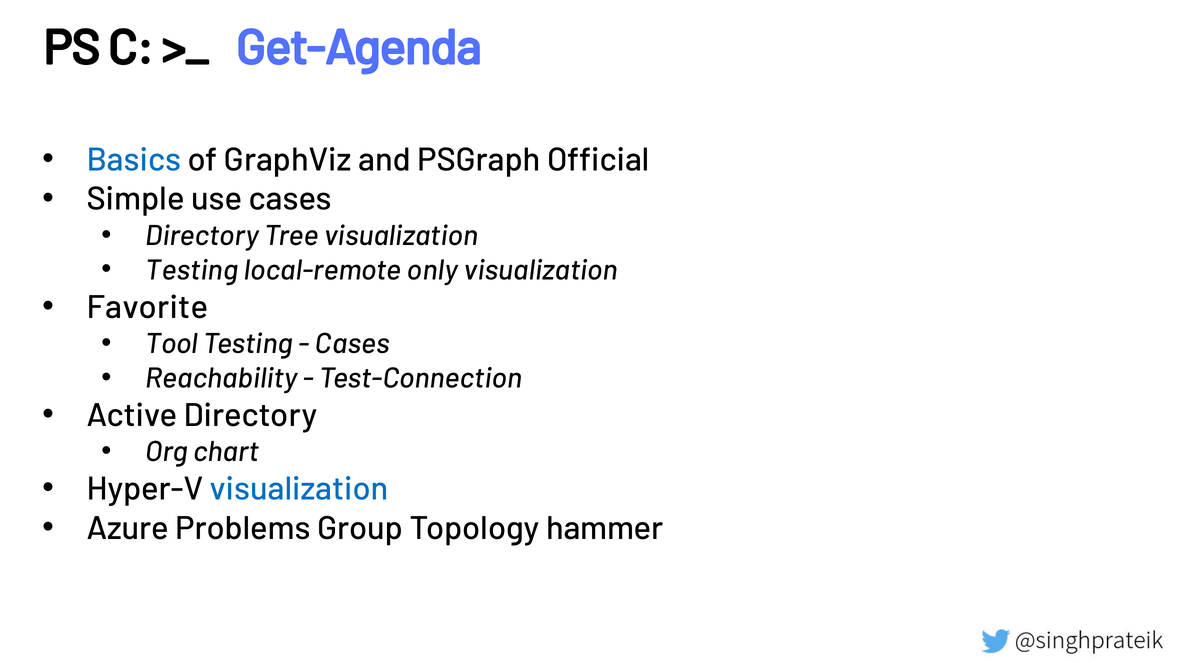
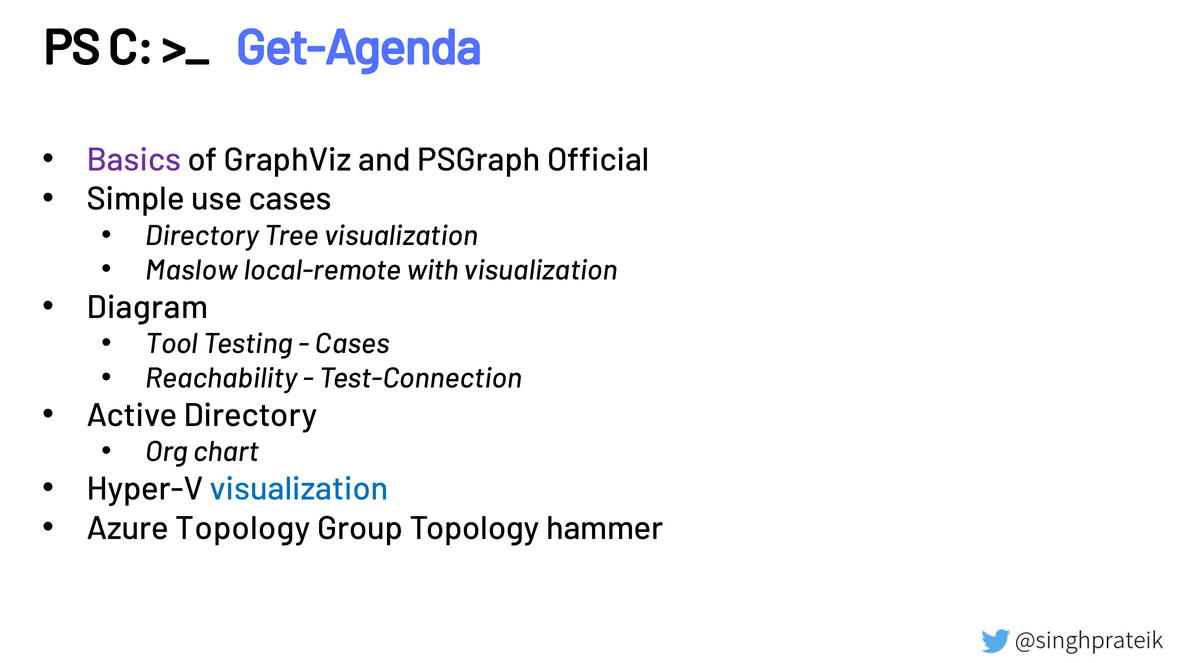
Basics colour: blue -> purple
Testing at (192, 270): Testing -> Maslow
only: only -> with
Favorite: Favorite -> Diagram
Azure Problems: Problems -> Topology
